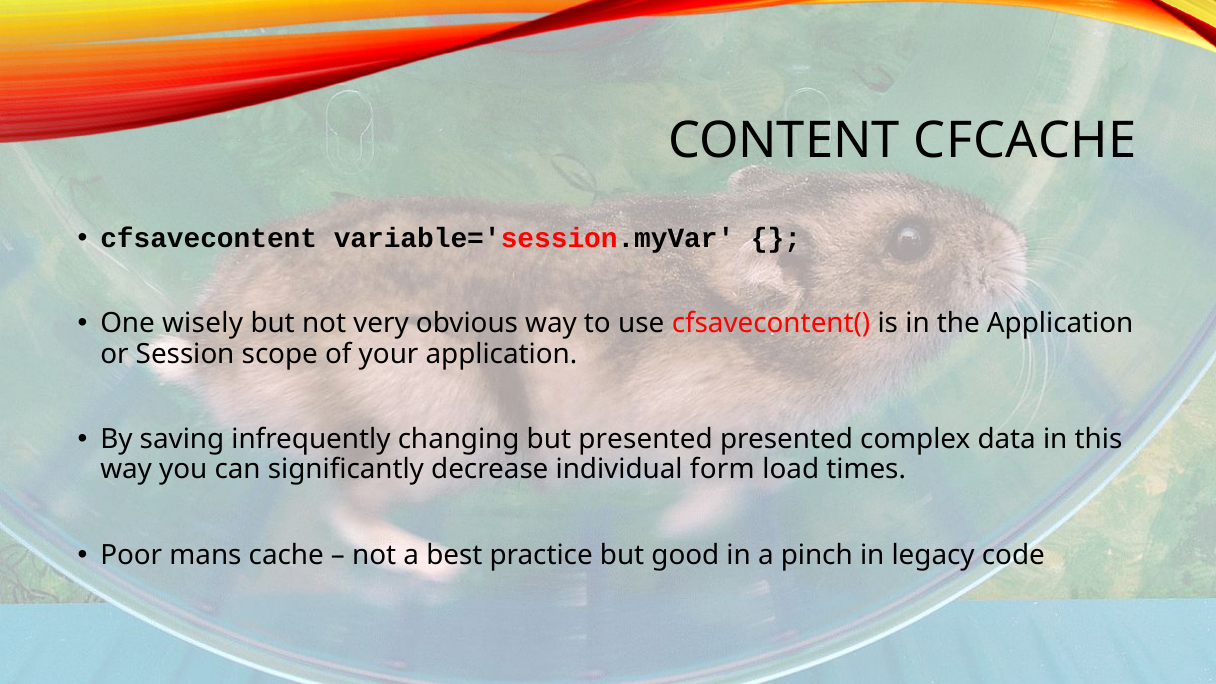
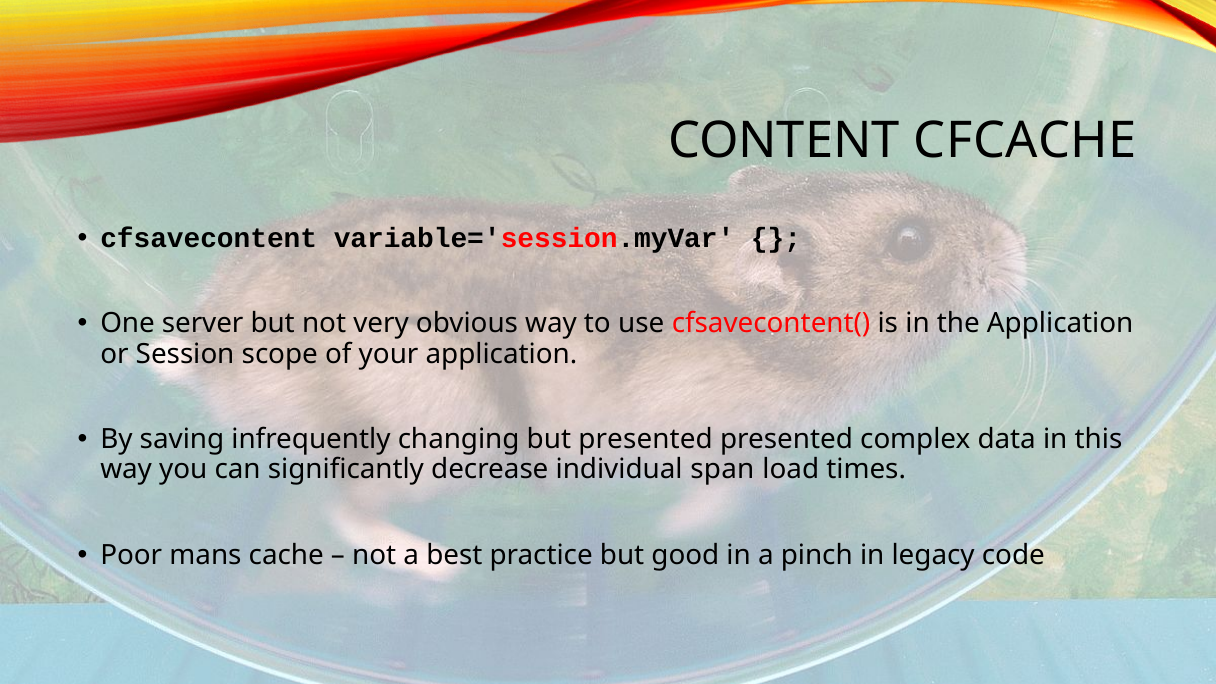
wisely: wisely -> server
form: form -> span
